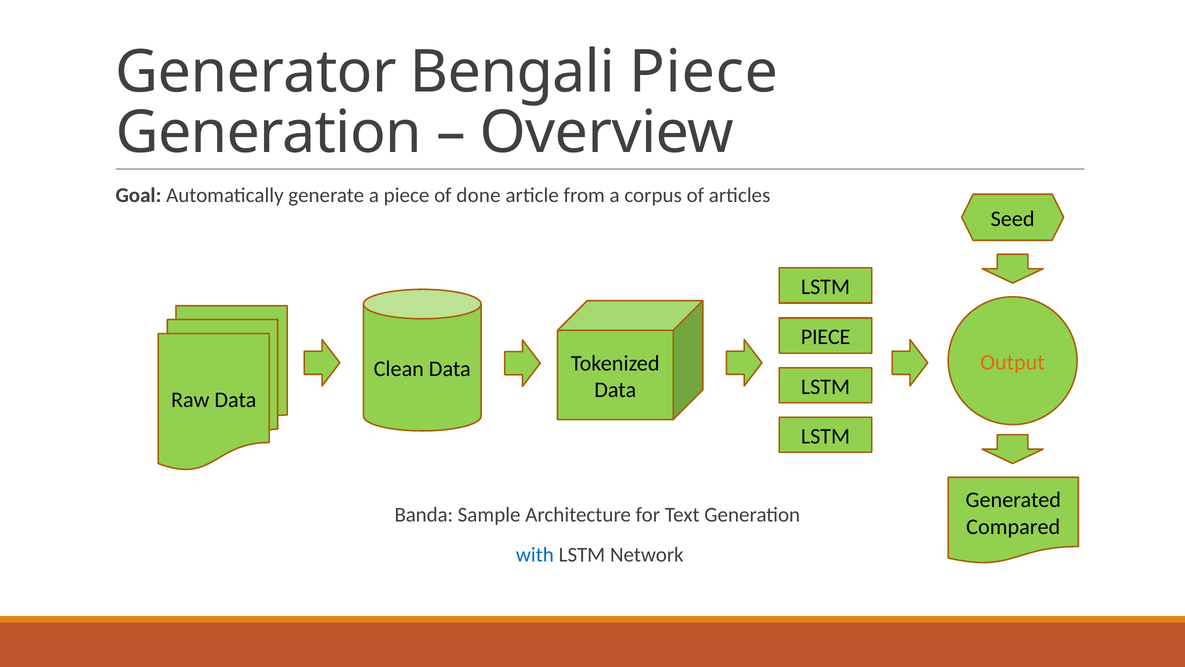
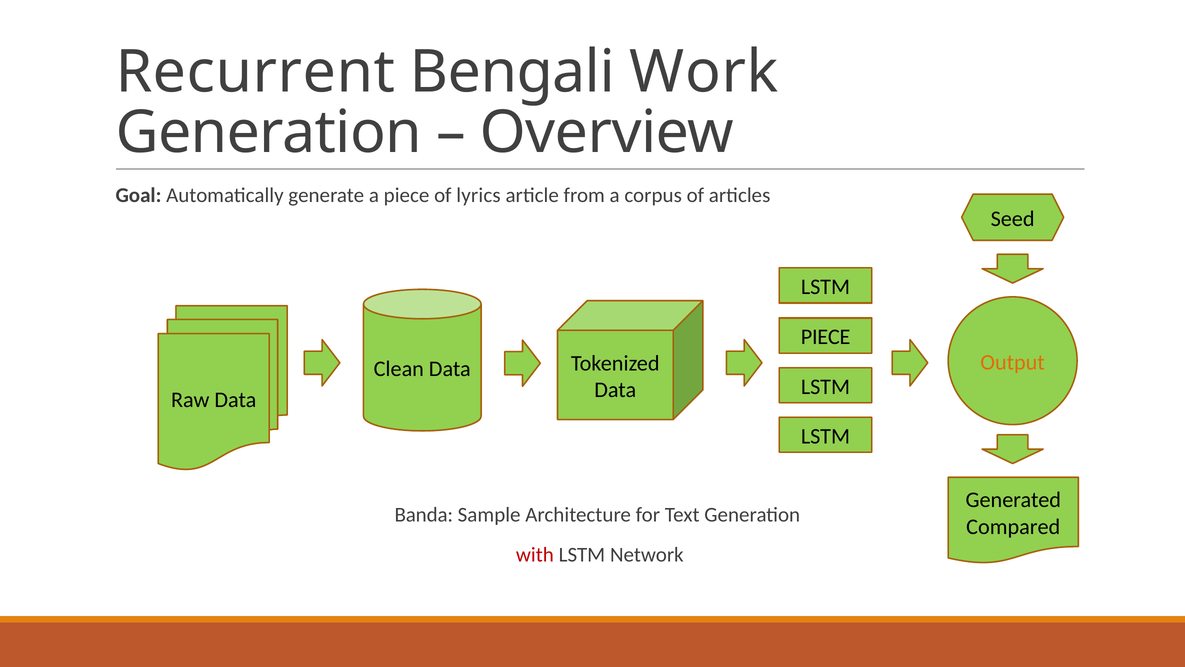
Generator: Generator -> Recurrent
Bengali Piece: Piece -> Work
done: done -> lyrics
with colour: blue -> red
